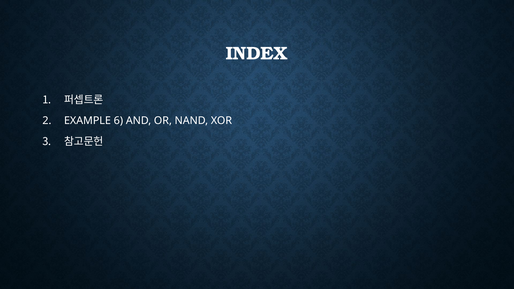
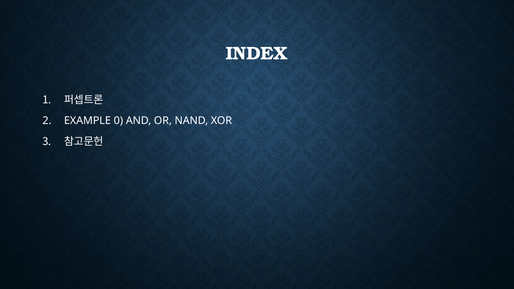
6: 6 -> 0
